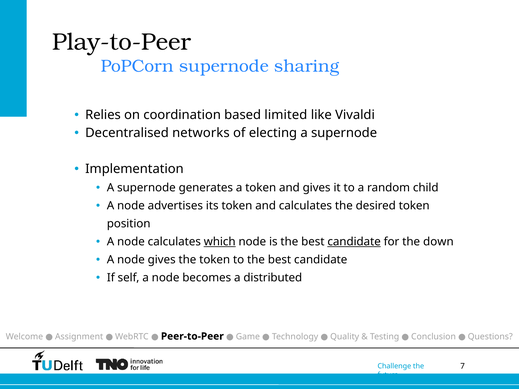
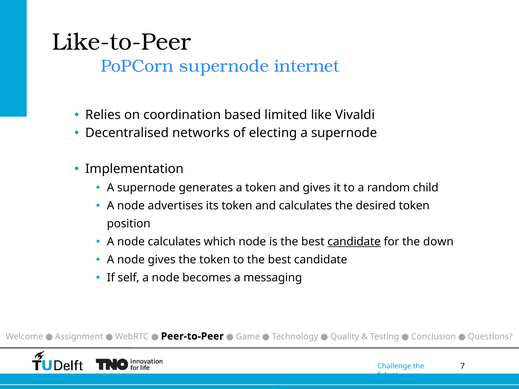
Play-to-Peer: Play-to-Peer -> Like-to-Peer
sharing: sharing -> internet
which underline: present -> none
distributed: distributed -> messaging
